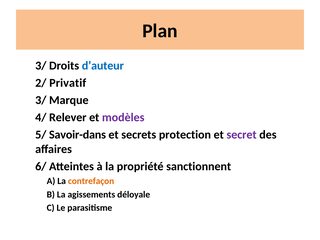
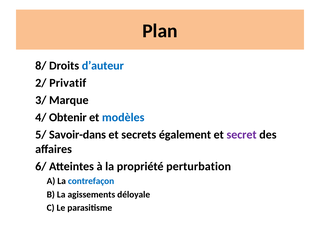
3/ at (41, 66): 3/ -> 8/
Relever: Relever -> Obtenir
modèles colour: purple -> blue
protection: protection -> également
sanctionnent: sanctionnent -> perturbation
contrefaçon colour: orange -> blue
